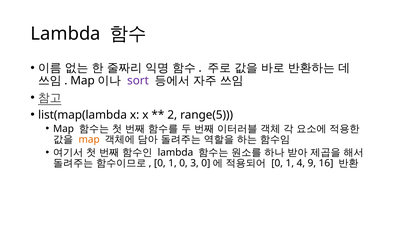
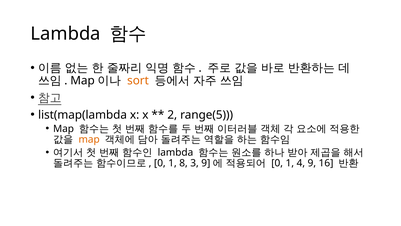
sort colour: purple -> orange
1 0: 0 -> 8
3 0: 0 -> 9
